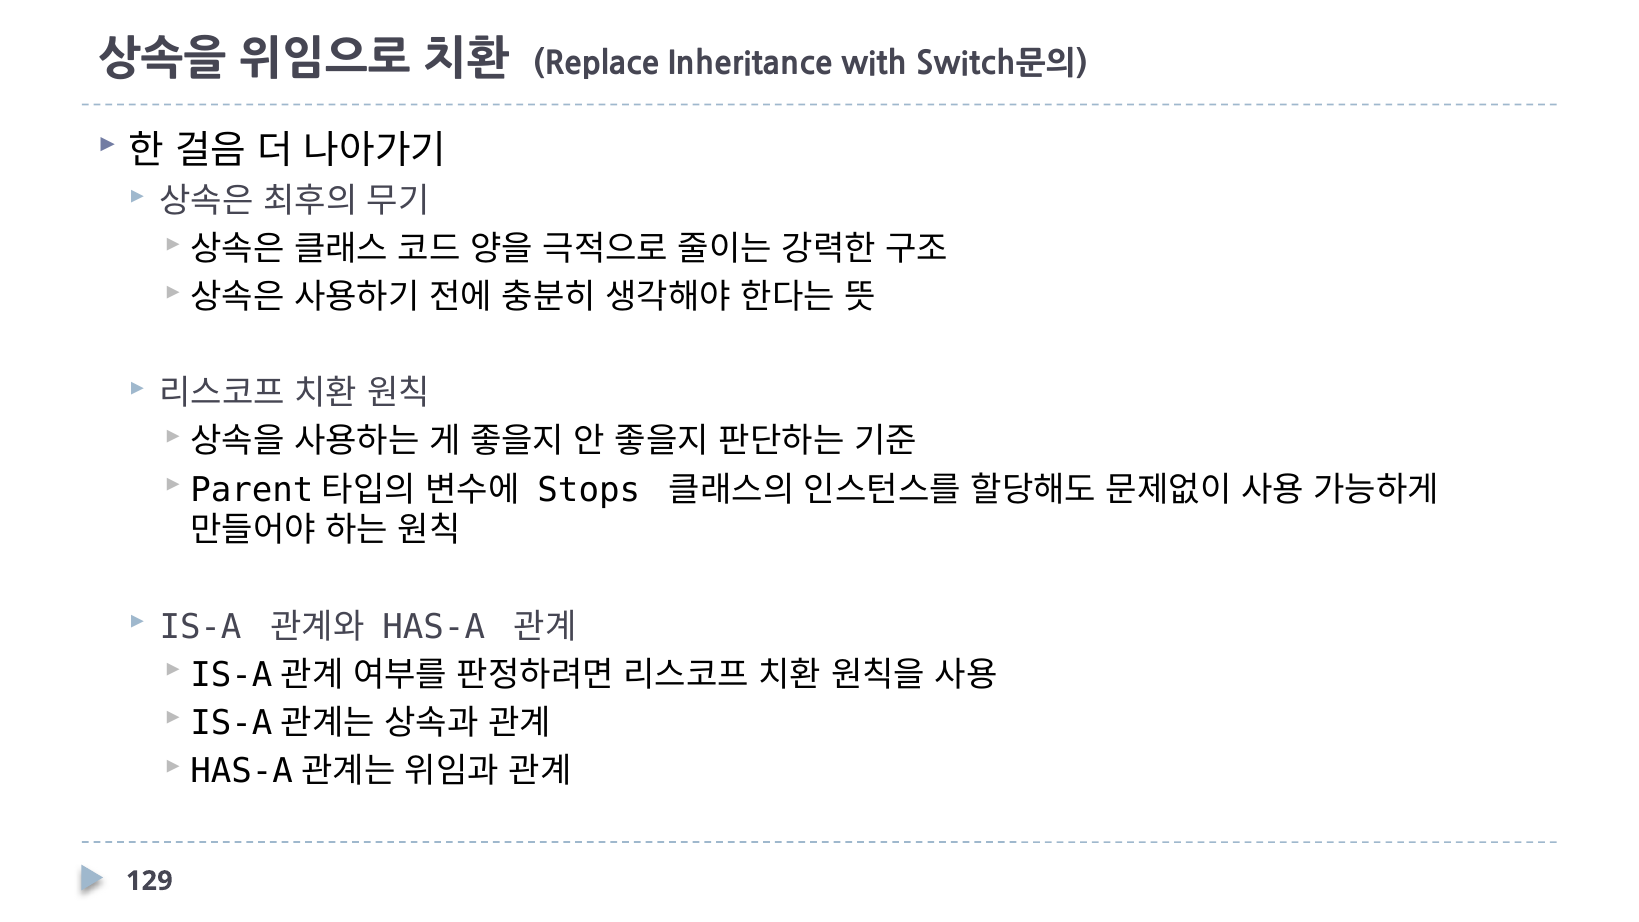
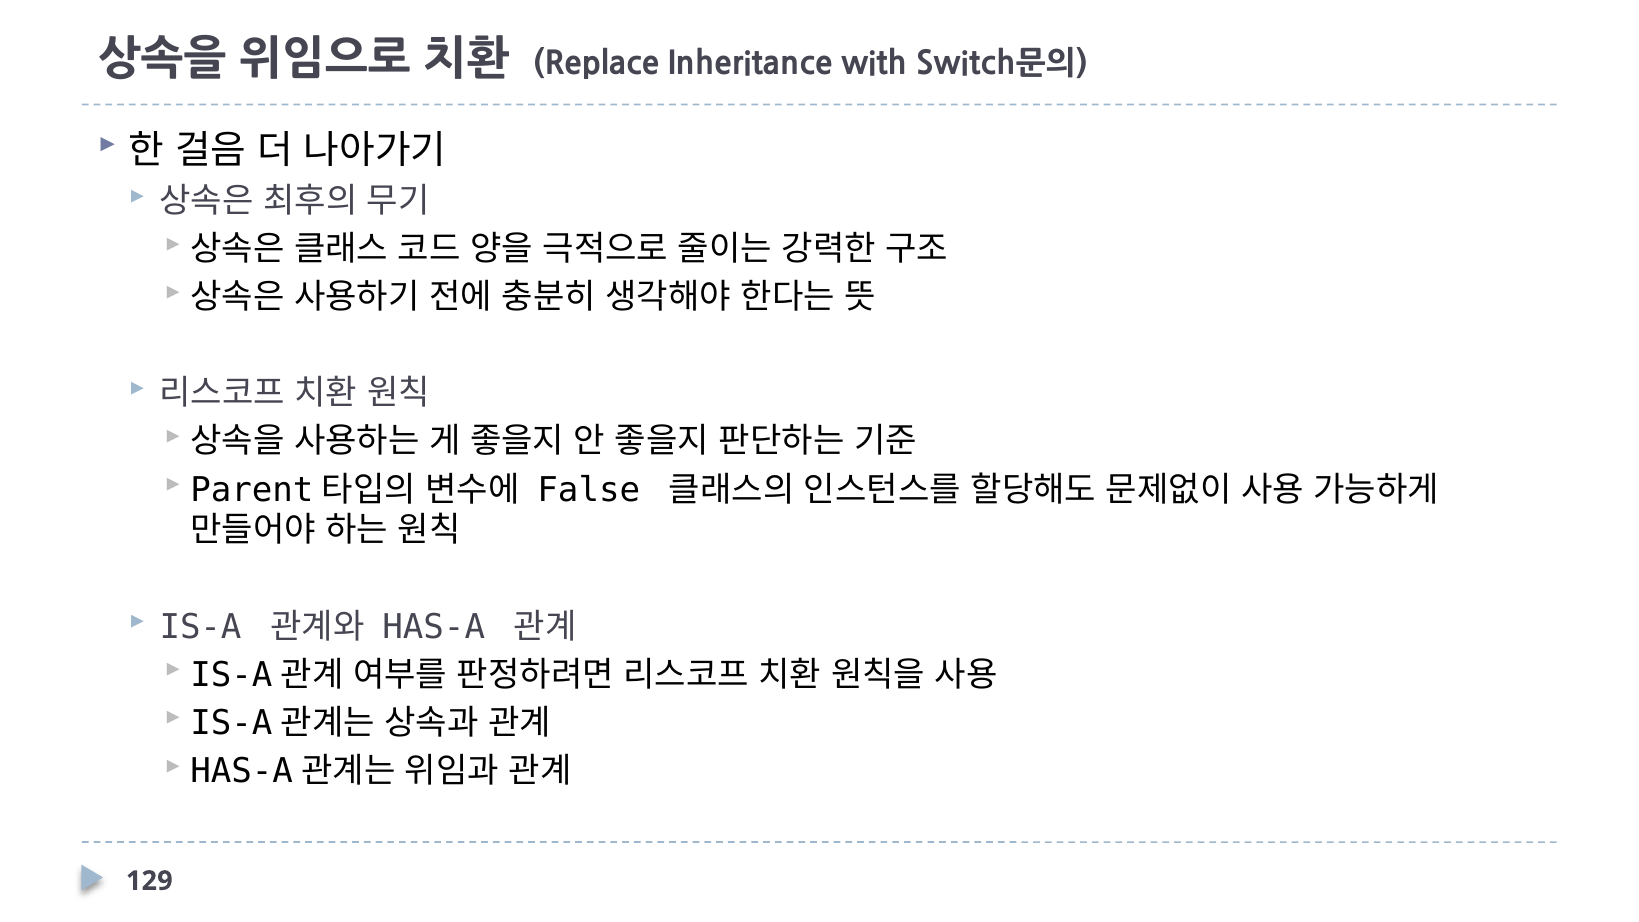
Stops: Stops -> False
